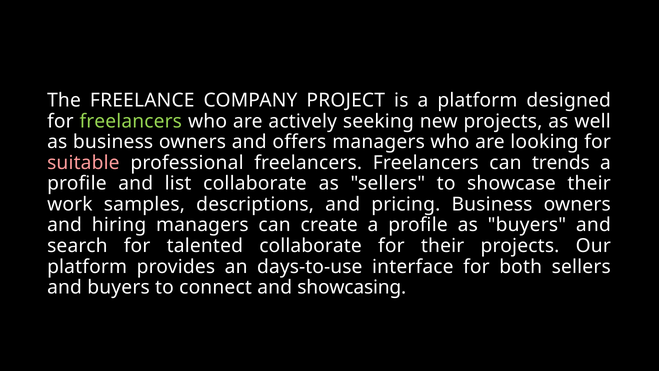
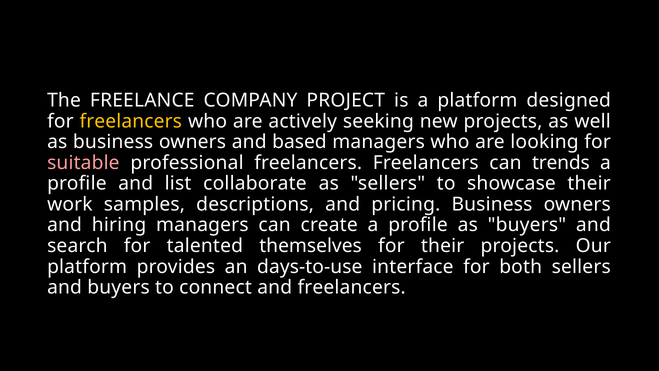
freelancers at (131, 121) colour: light green -> yellow
offers: offers -> based
talented collaborate: collaborate -> themselves
and showcasing: showcasing -> freelancers
